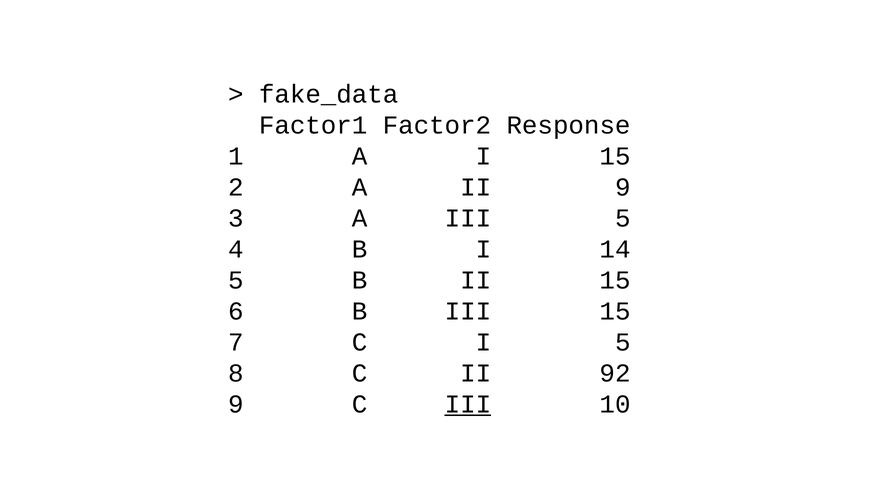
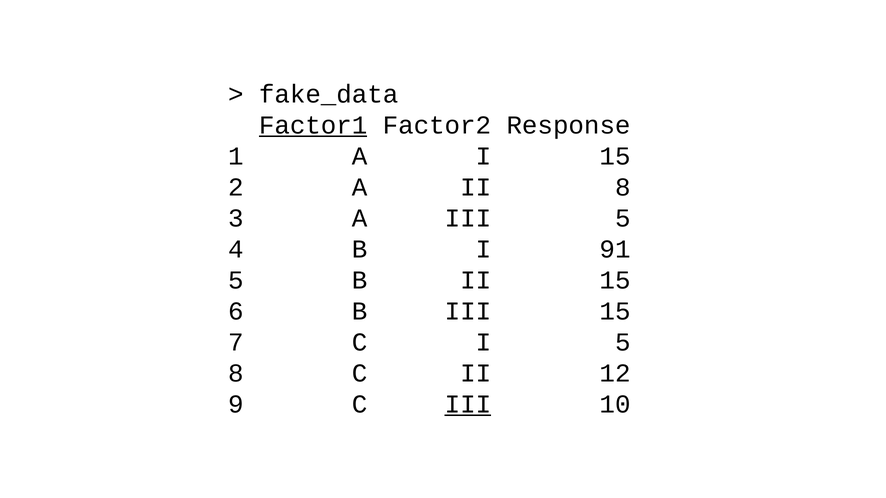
Factor1 underline: none -> present
II 9: 9 -> 8
14: 14 -> 91
92: 92 -> 12
